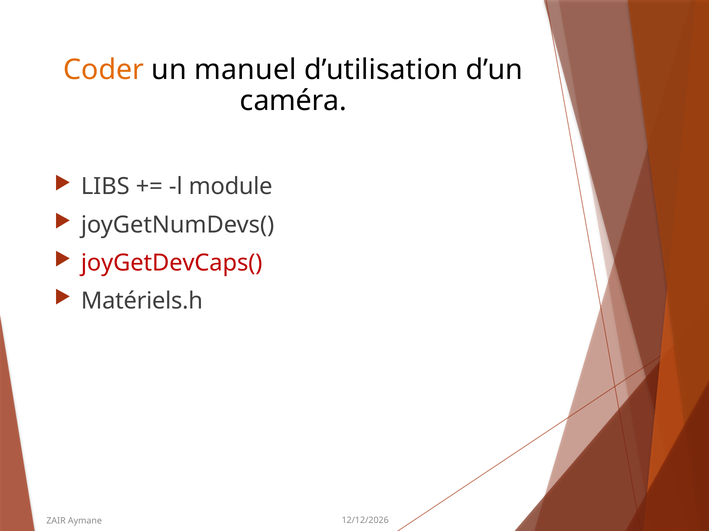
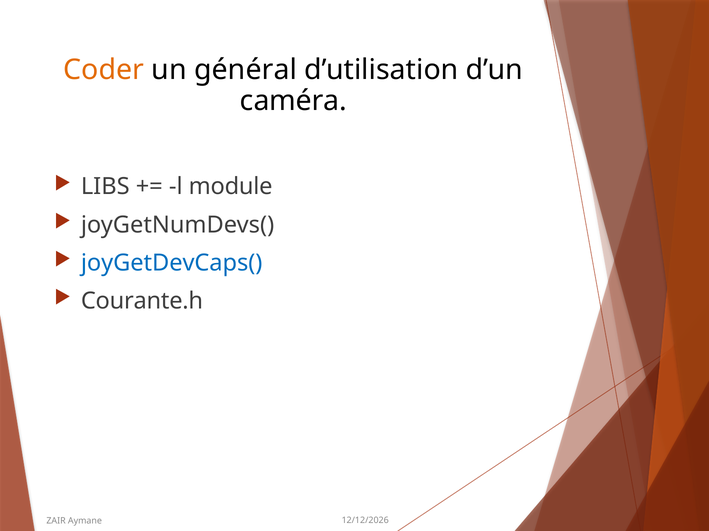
manuel: manuel -> général
joyGetDevCaps( colour: red -> blue
Matériels.h: Matériels.h -> Courante.h
